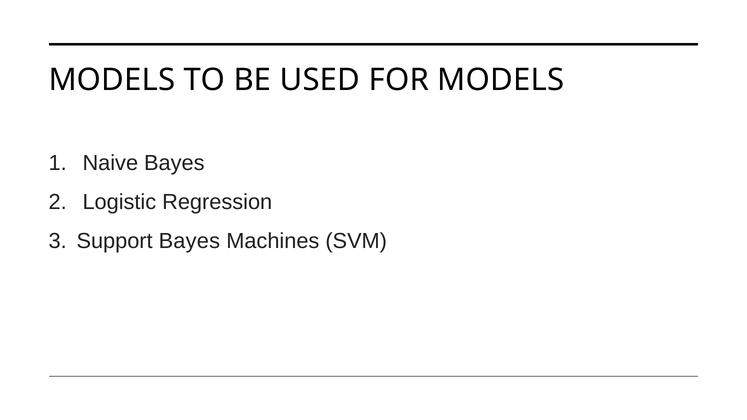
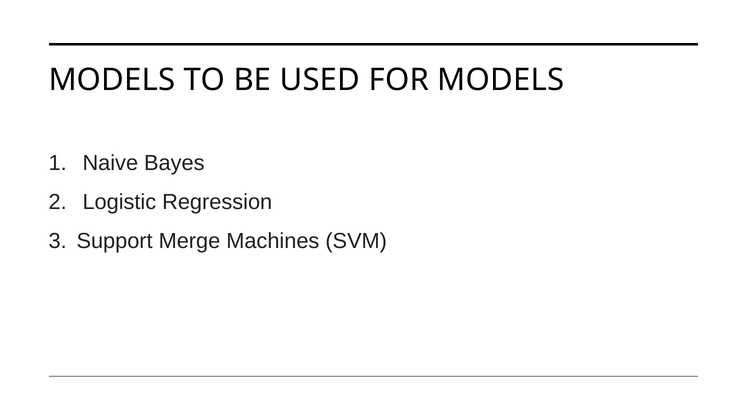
Support Bayes: Bayes -> Merge
